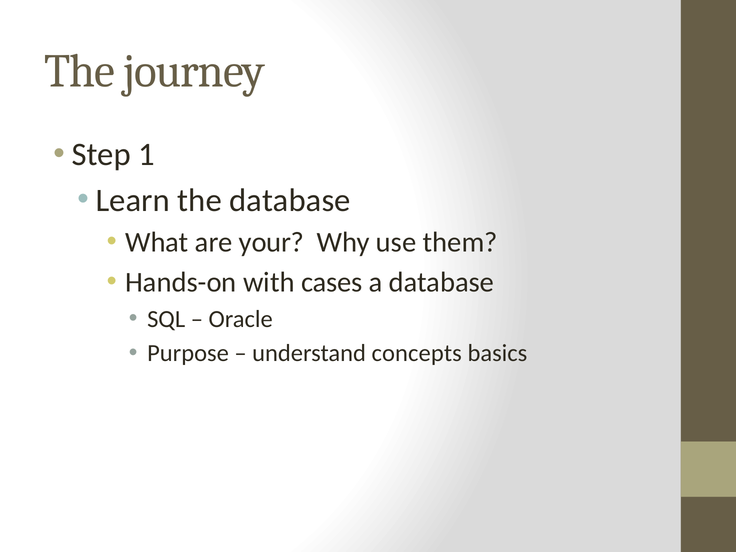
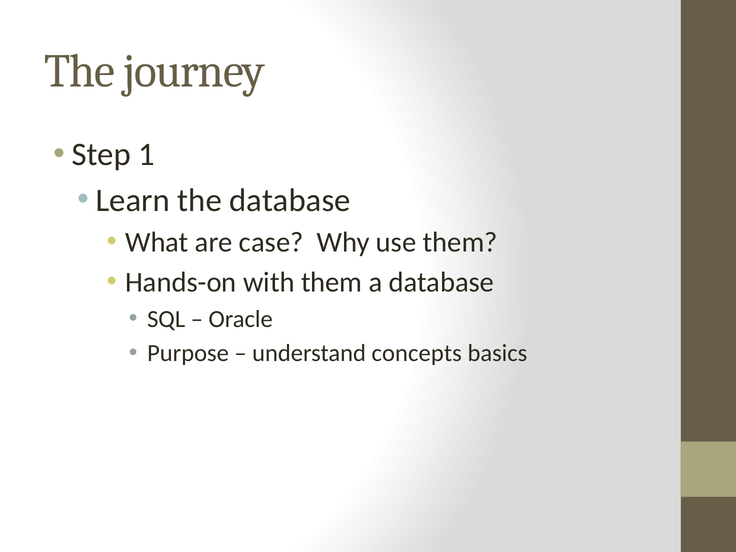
your: your -> case
with cases: cases -> them
